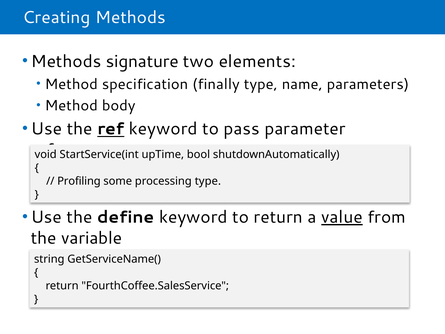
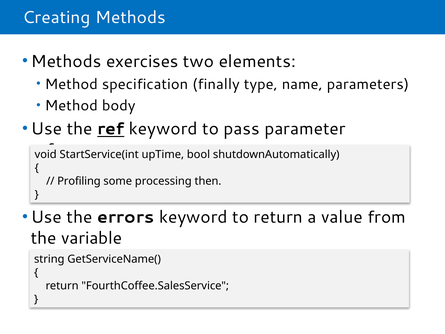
signature: signature -> exercises
processing type: type -> then
define: define -> errors
value underline: present -> none
